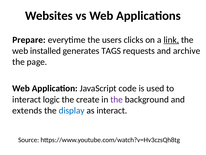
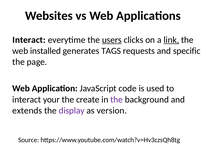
Prepare at (29, 40): Prepare -> Interact
users underline: none -> present
archive: archive -> specific
logic: logic -> your
display colour: blue -> purple
as interact: interact -> version
